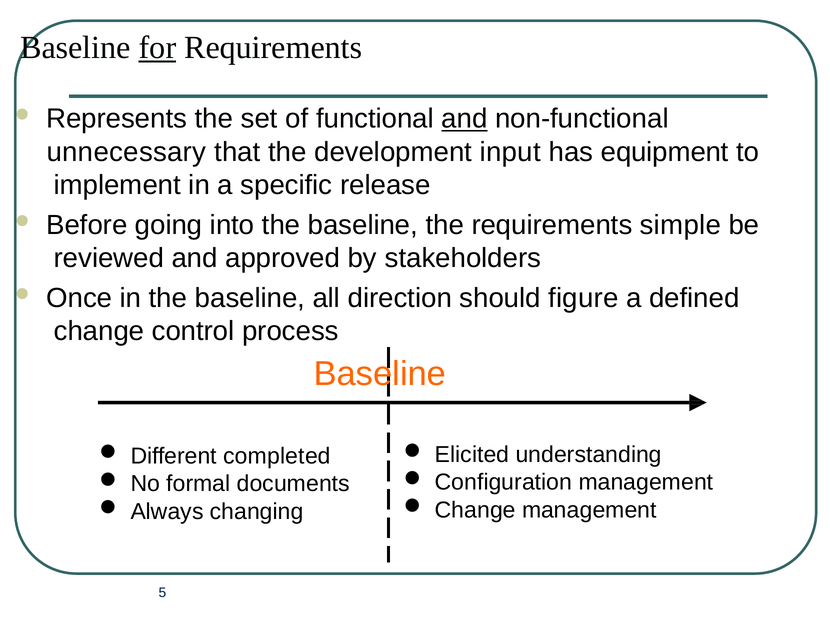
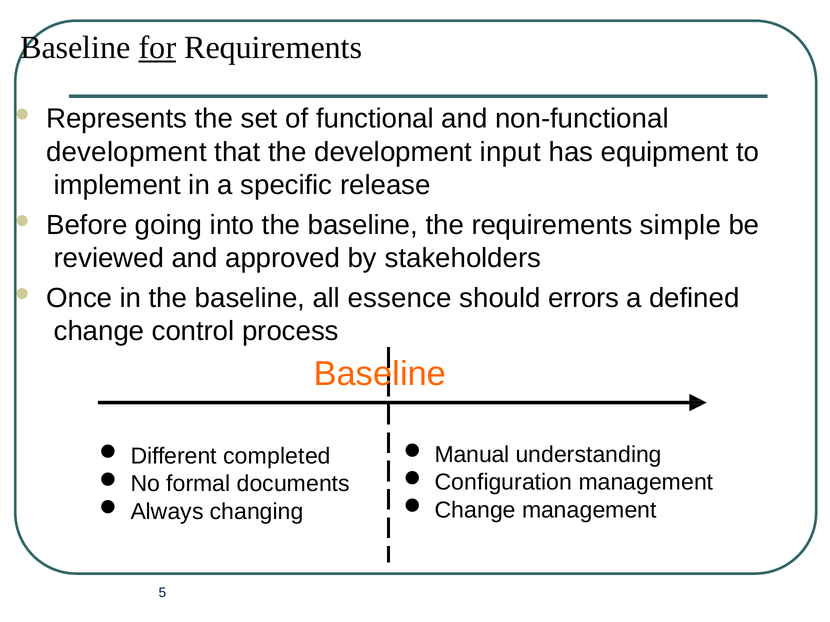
and at (465, 119) underline: present -> none
unnecessary at (126, 152): unnecessary -> development
direction: direction -> essence
figure: figure -> errors
Elicited: Elicited -> Manual
